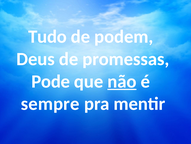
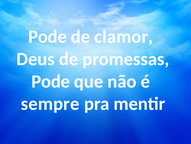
Tudo at (48, 36): Tudo -> Pode
podem: podem -> clamor
não underline: present -> none
